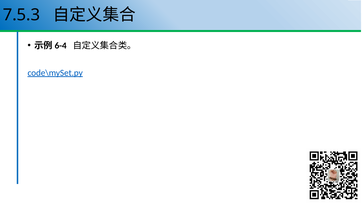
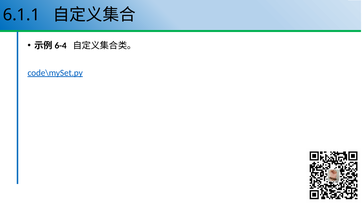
7.5.3: 7.5.3 -> 6.1.1
